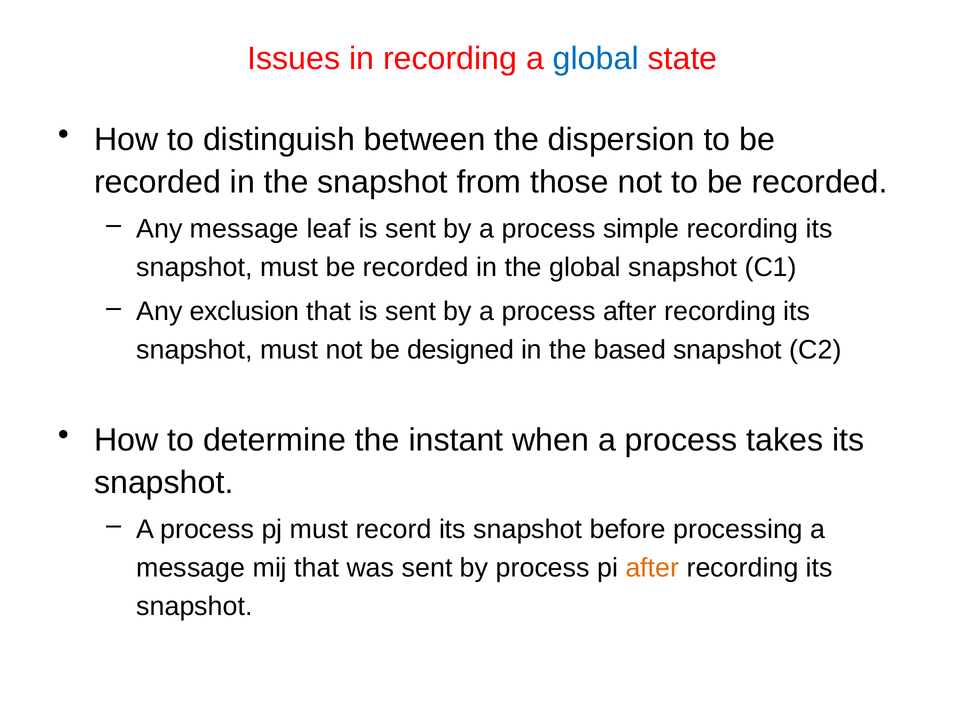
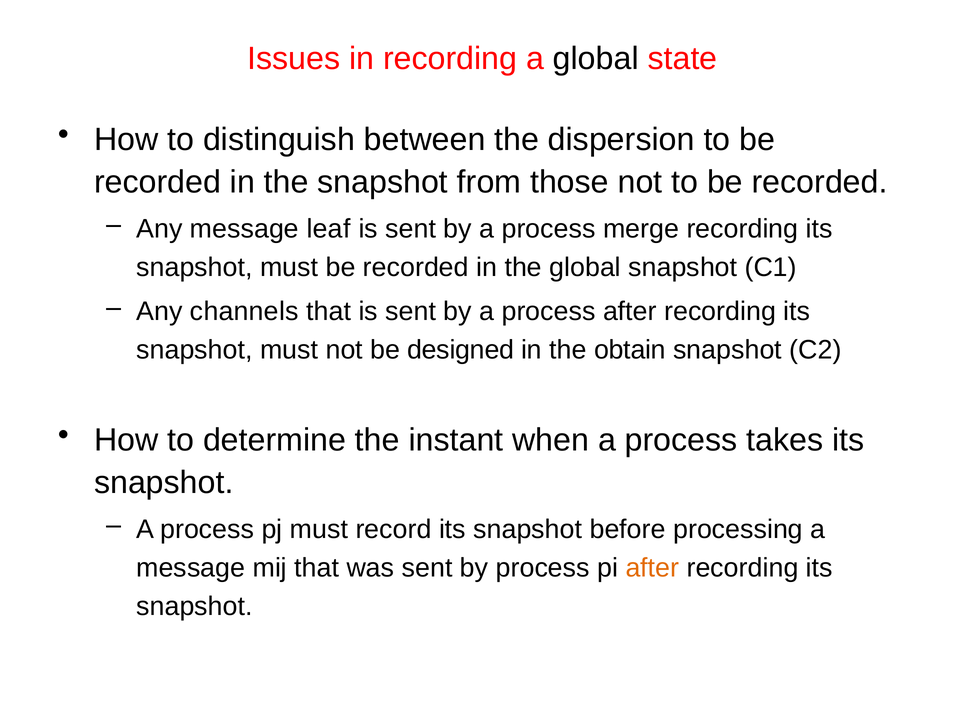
global at (596, 59) colour: blue -> black
simple: simple -> merge
exclusion: exclusion -> channels
based: based -> obtain
